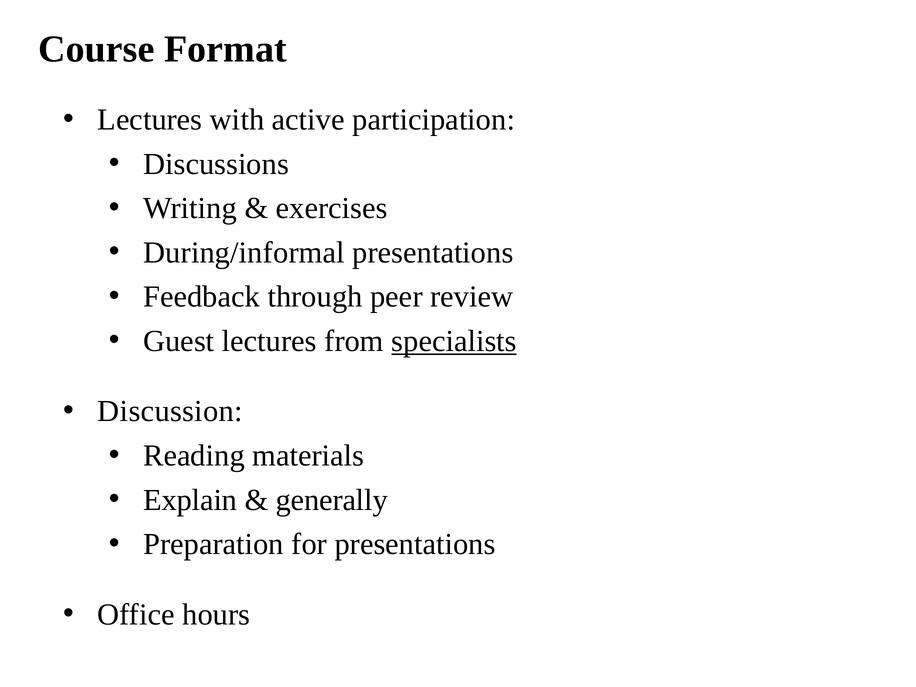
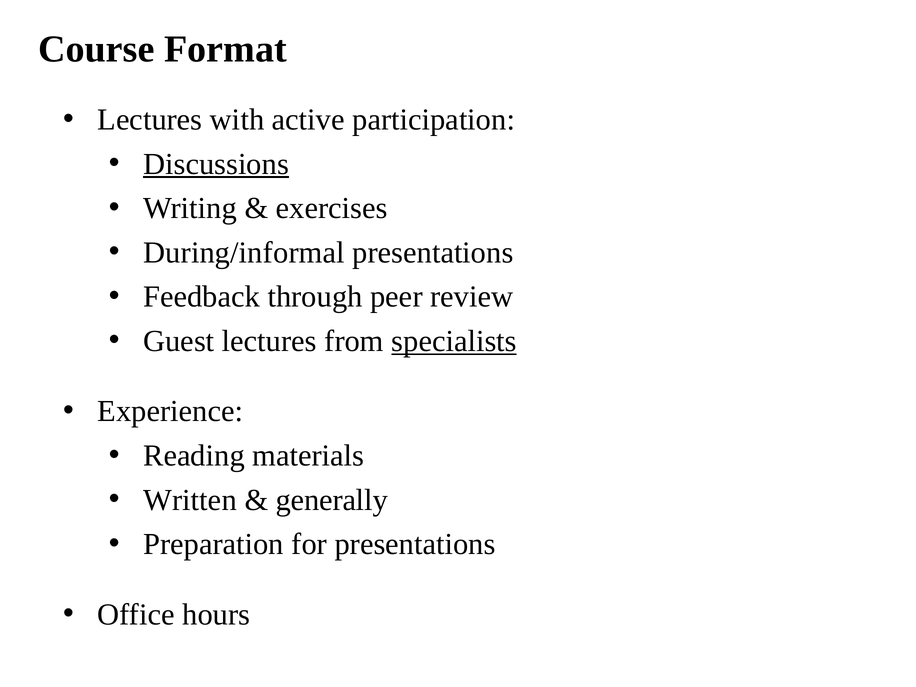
Discussions underline: none -> present
Discussion: Discussion -> Experience
Explain: Explain -> Written
